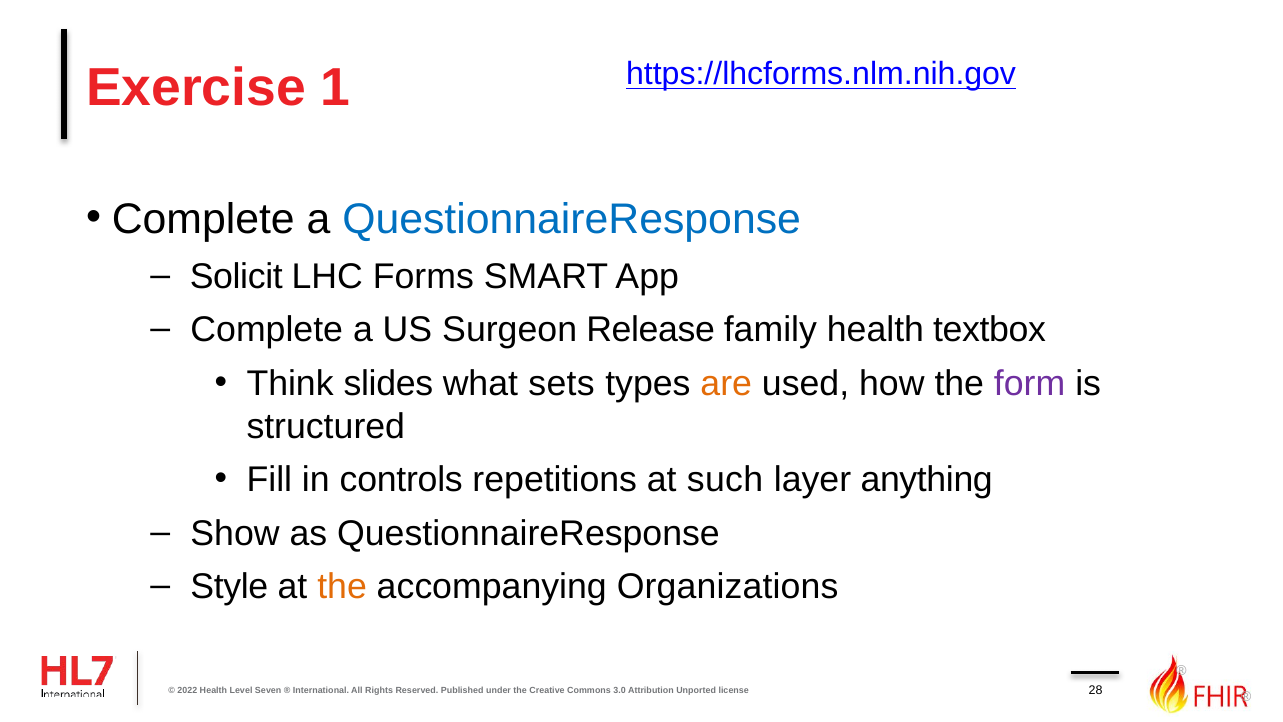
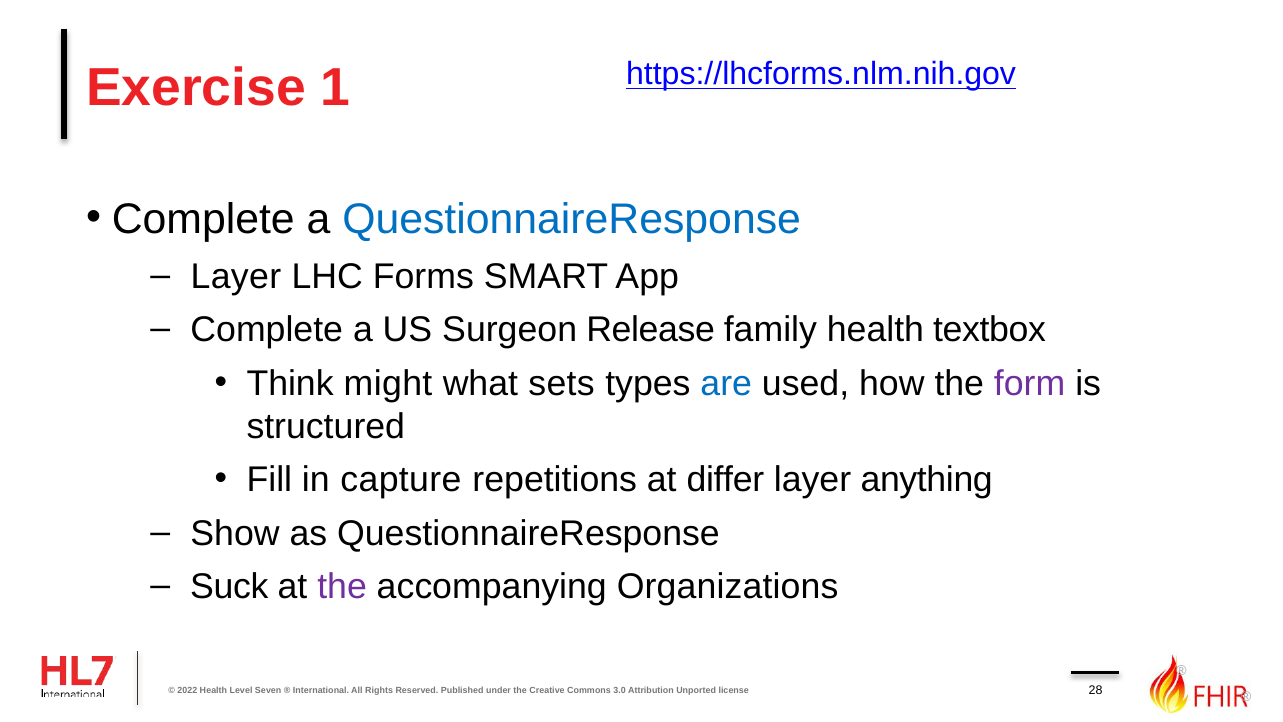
Solicit at (236, 276): Solicit -> Layer
slides: slides -> might
are colour: orange -> blue
controls: controls -> capture
such: such -> differ
Style: Style -> Suck
the at (342, 587) colour: orange -> purple
